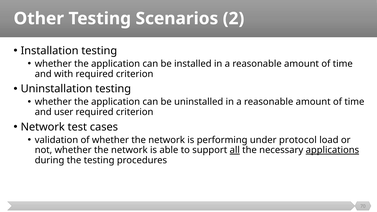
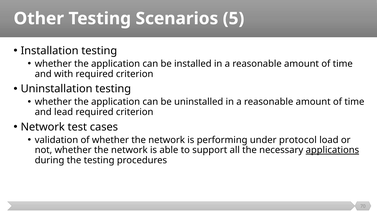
2: 2 -> 5
user: user -> lead
all underline: present -> none
